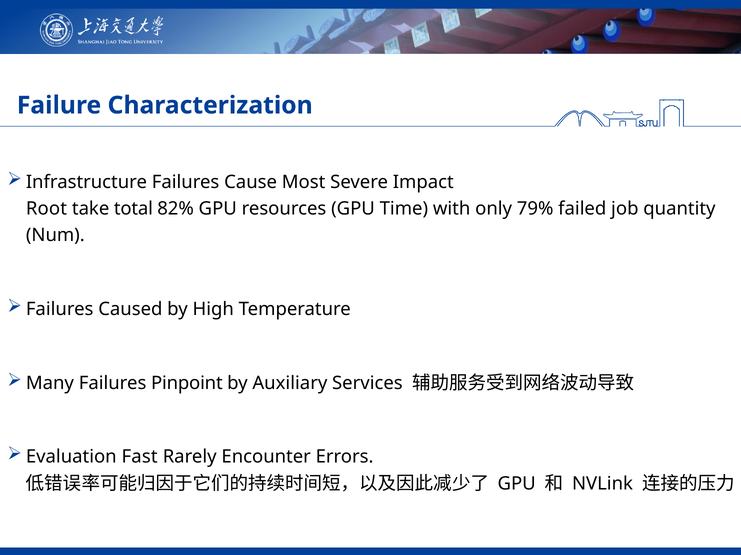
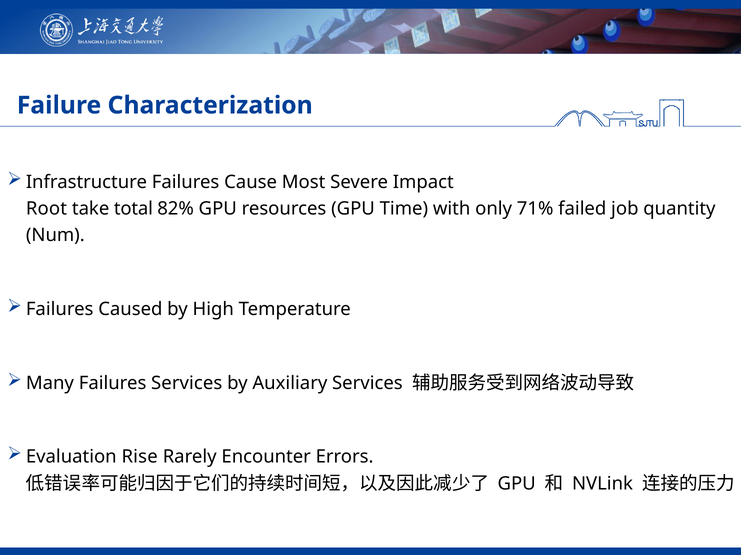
79%: 79% -> 71%
Failures Pinpoint: Pinpoint -> Services
Fast: Fast -> Rise
